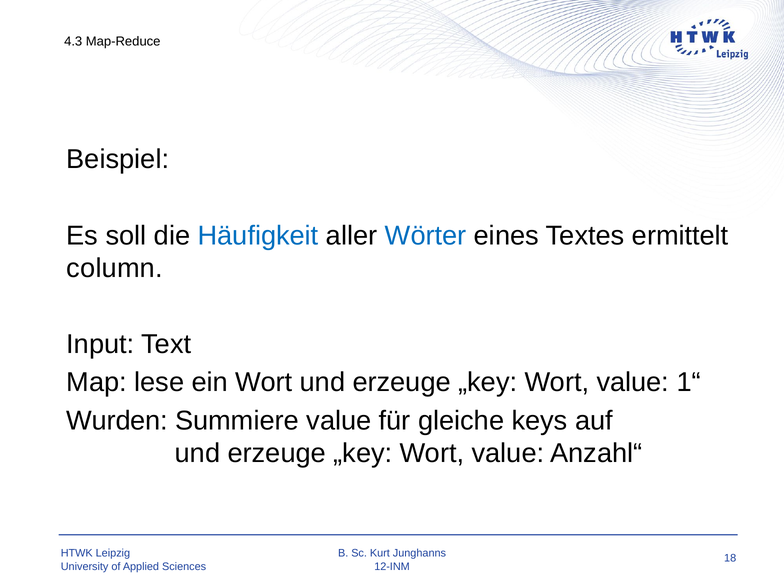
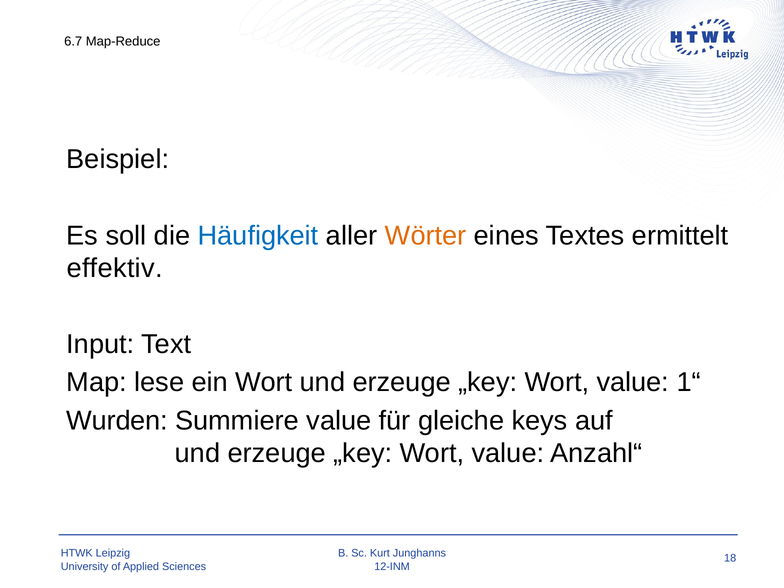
4.3: 4.3 -> 6.7
Wörter colour: blue -> orange
column: column -> effektiv
